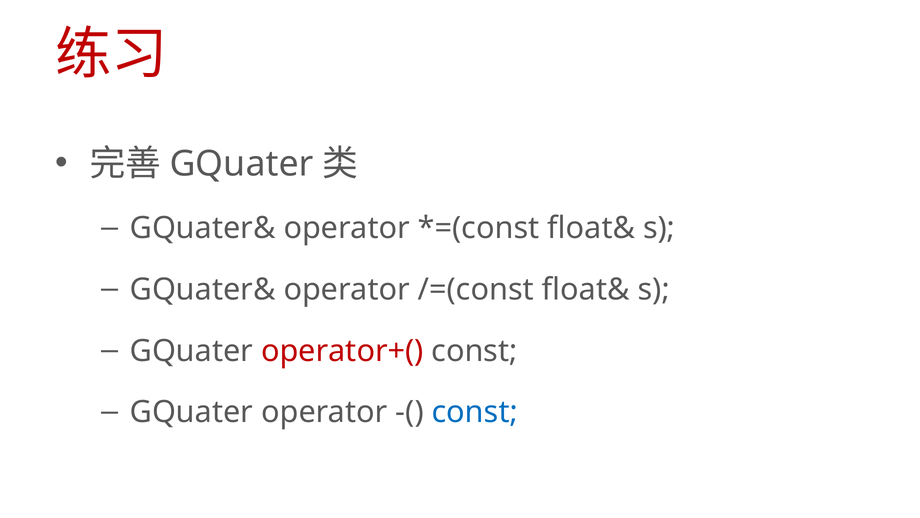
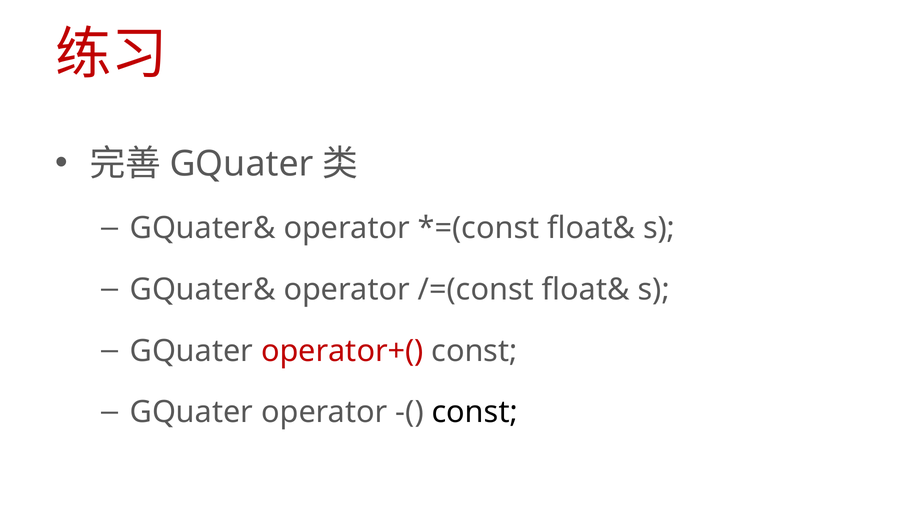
const at (475, 412) colour: blue -> black
